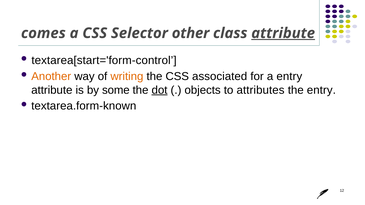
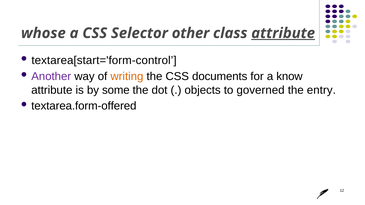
comes: comes -> whose
Another colour: orange -> purple
associated: associated -> documents
a entry: entry -> know
dot underline: present -> none
attributes: attributes -> governed
textarea.form-known: textarea.form-known -> textarea.form-offered
